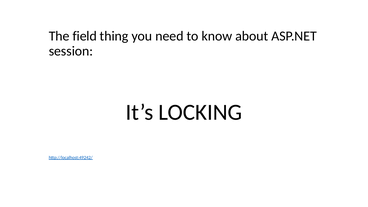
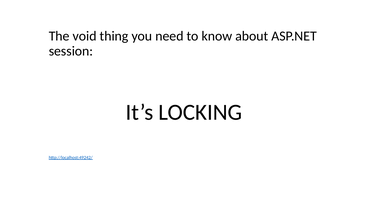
field: field -> void
